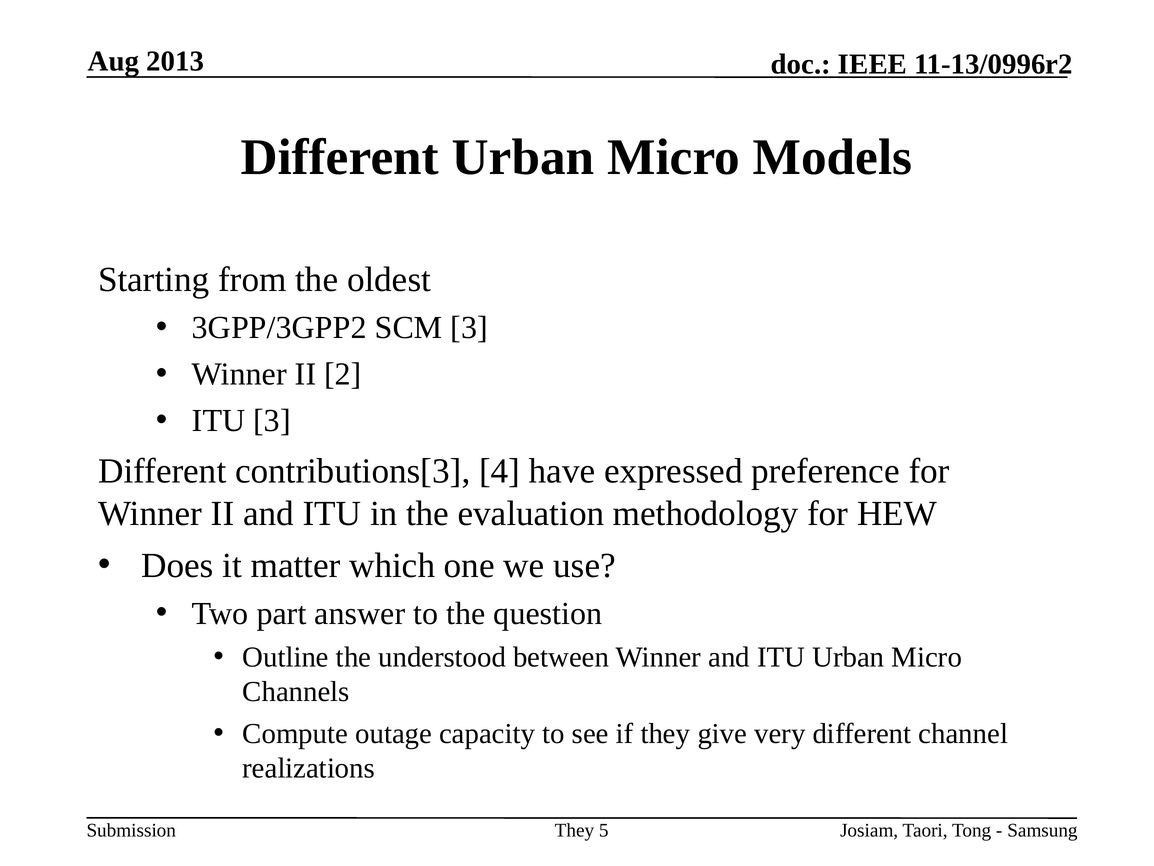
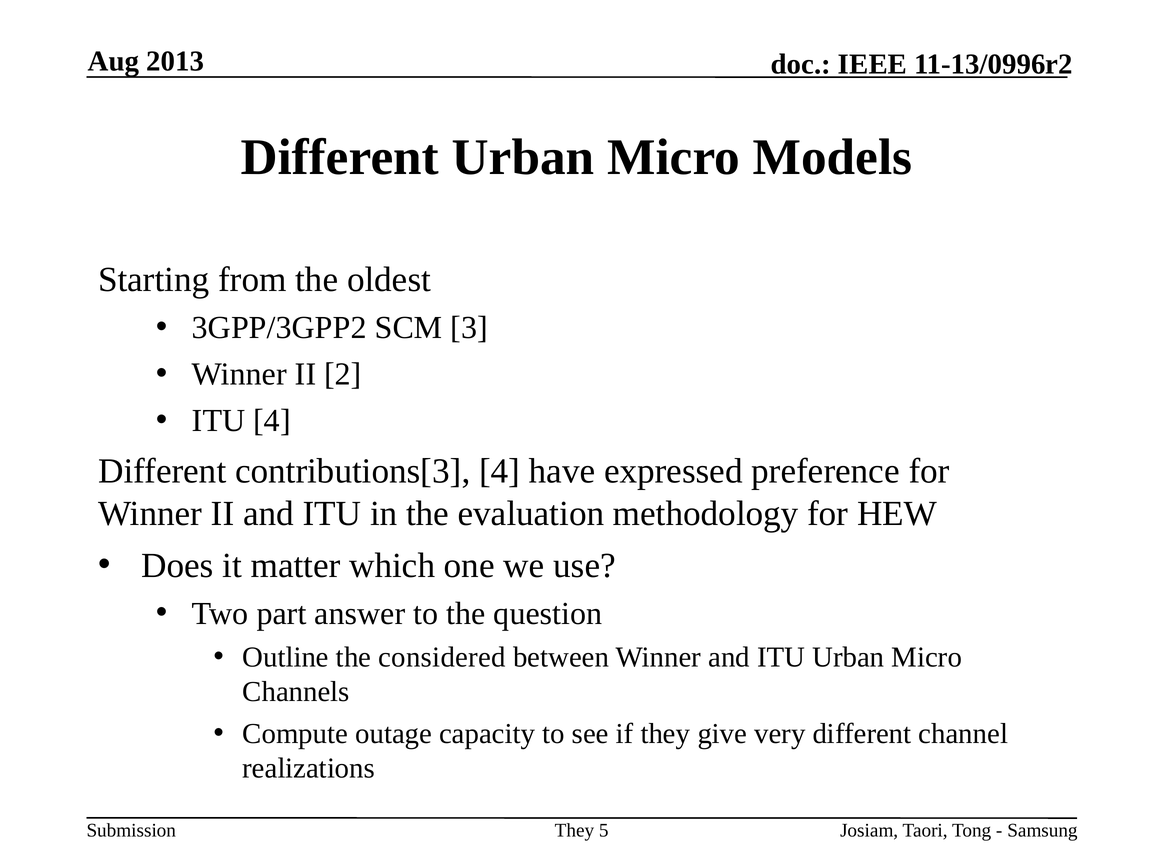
ITU 3: 3 -> 4
understood: understood -> considered
